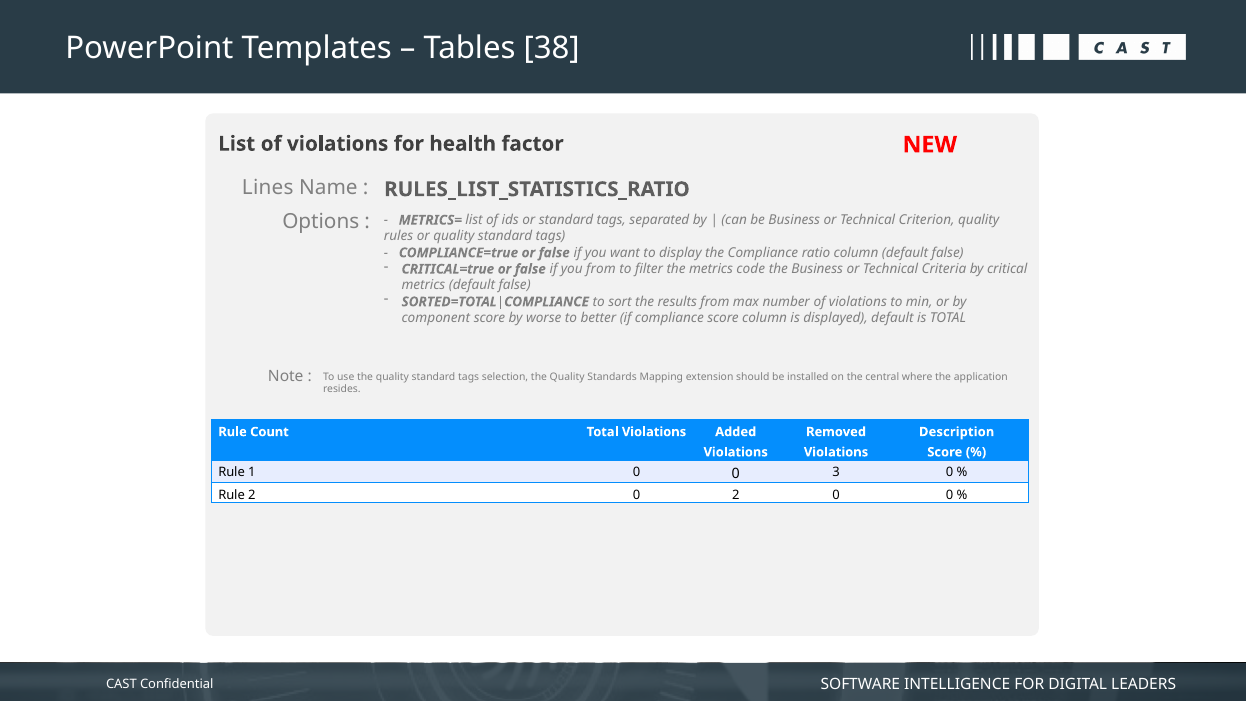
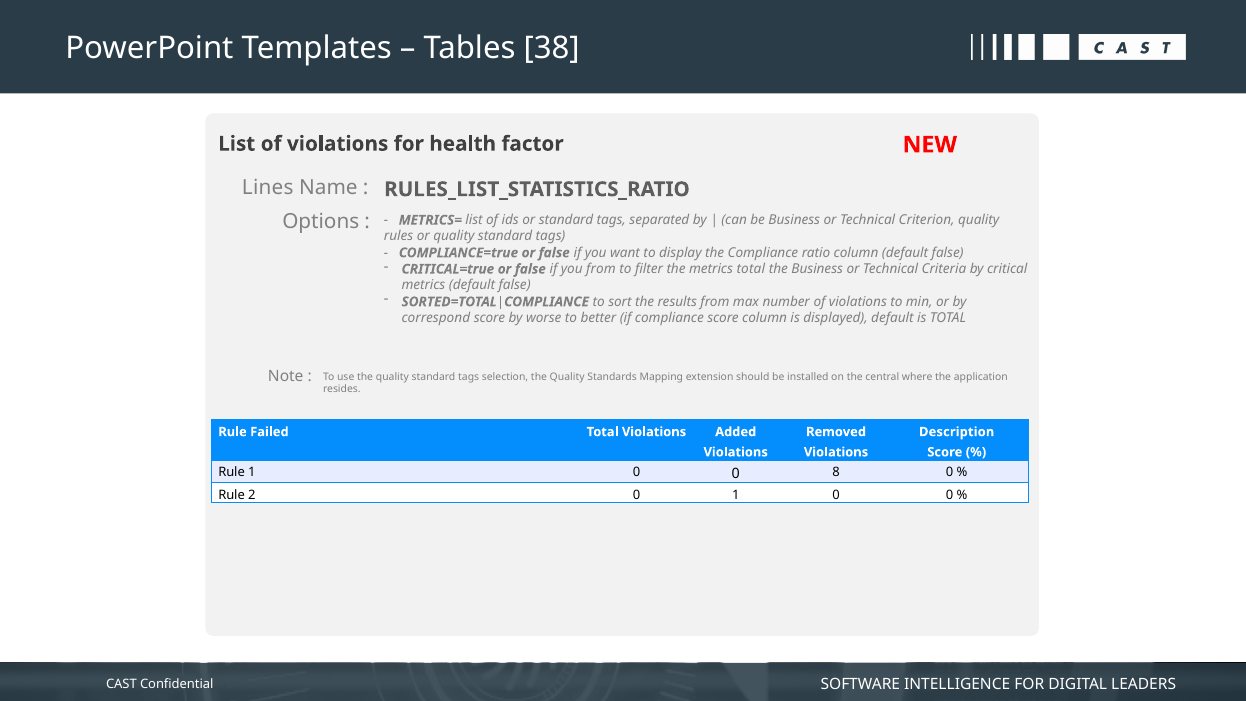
metrics code: code -> total
component: component -> correspond
Count: Count -> Failed
3: 3 -> 8
0 2: 2 -> 1
